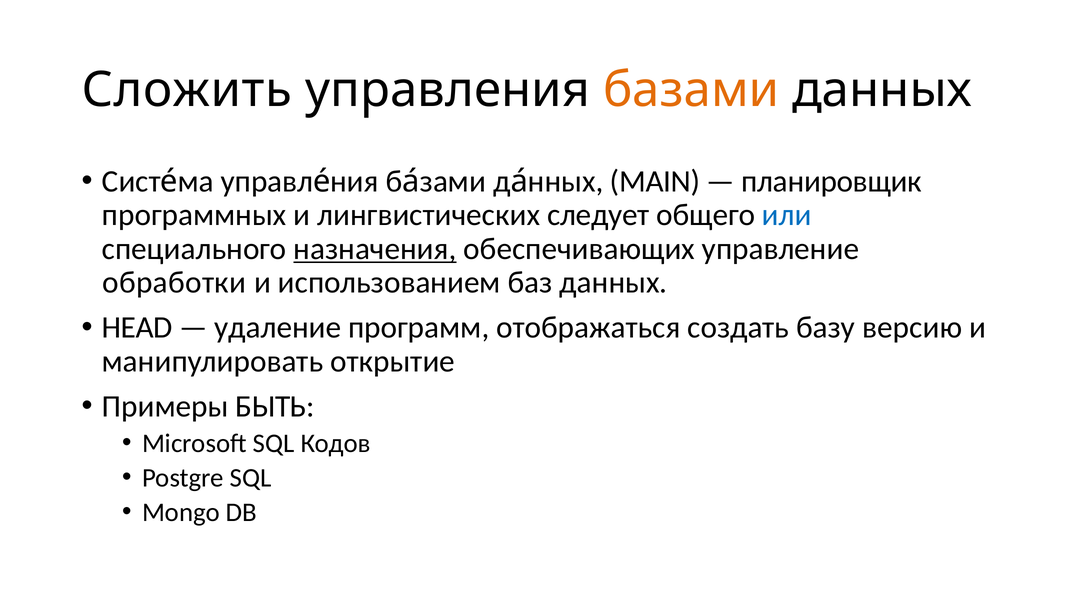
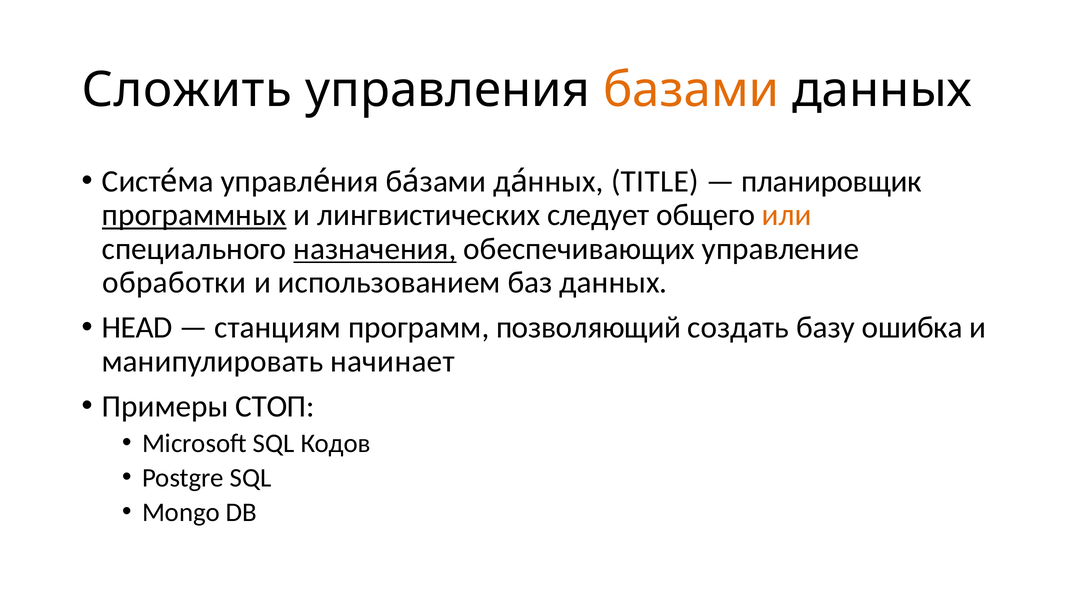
MAIN: MAIN -> TITLE
программных underline: none -> present
или colour: blue -> orange
удаление: удаление -> станциям
отображаться: отображаться -> позволяющий
версию: версию -> ошибка
открытие: открытие -> начинает
БЫТЬ: БЫТЬ -> СТОП
